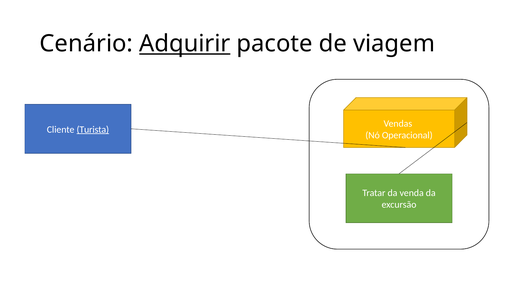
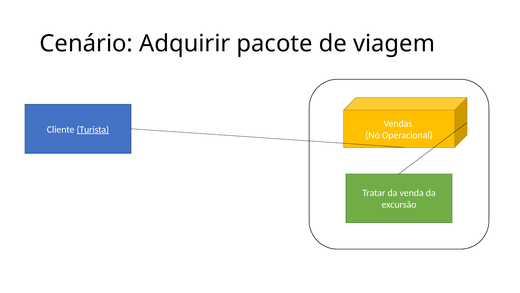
Adquirir underline: present -> none
